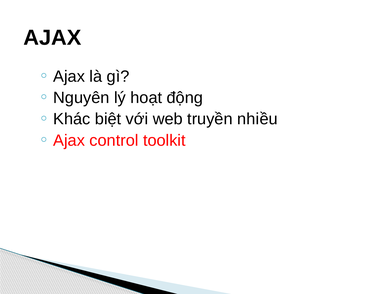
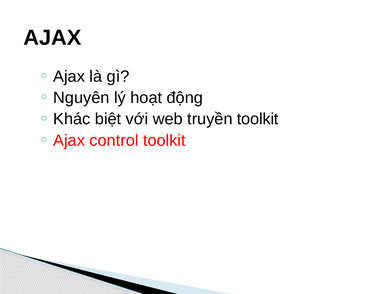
truyền nhiều: nhiều -> toolkit
